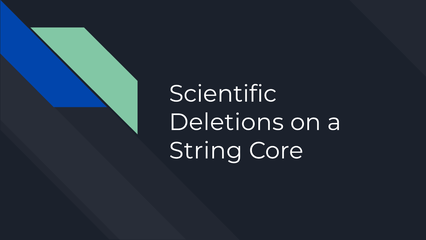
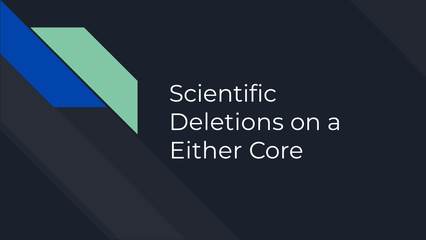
String: String -> Either
